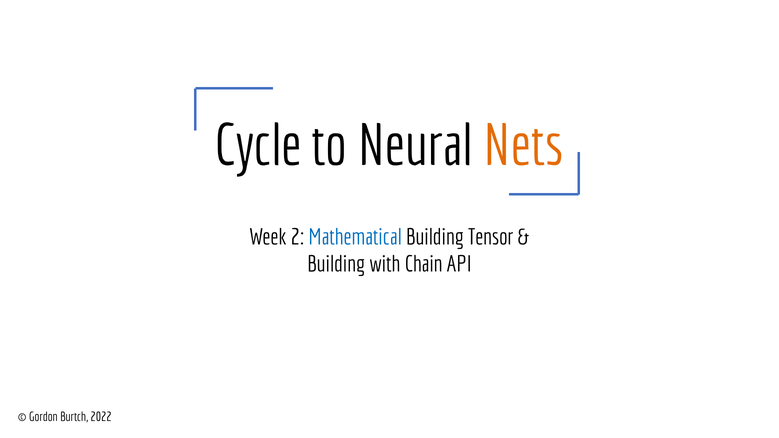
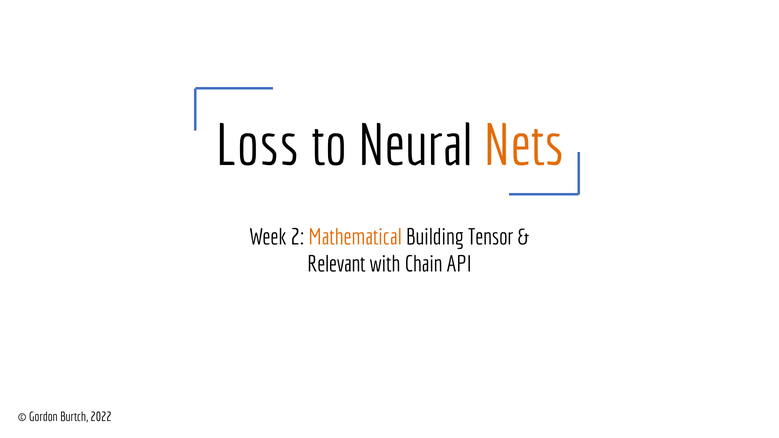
Cycle: Cycle -> Loss
Mathematical colour: blue -> orange
Building at (336, 264): Building -> Relevant
